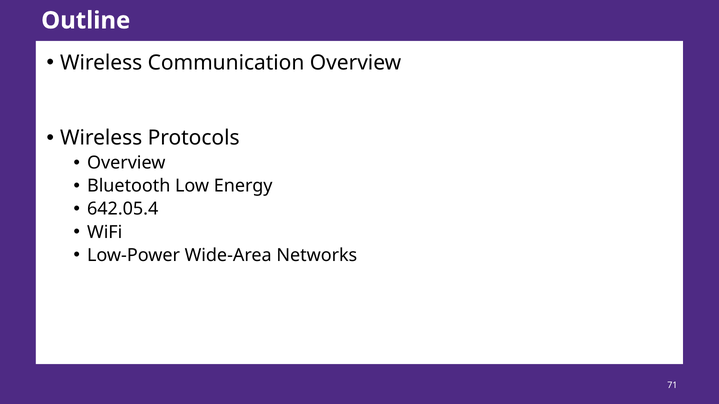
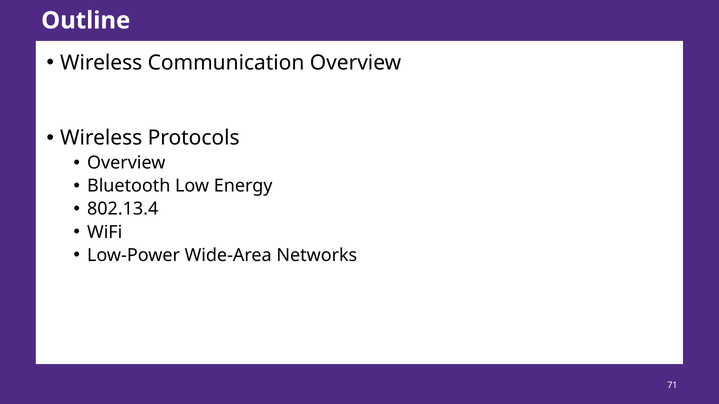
642.05.4: 642.05.4 -> 802.13.4
